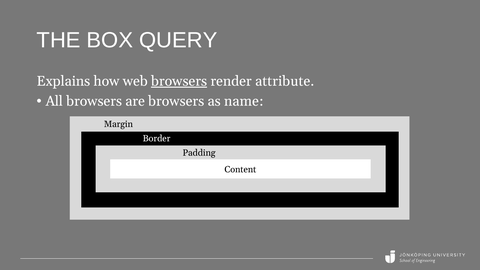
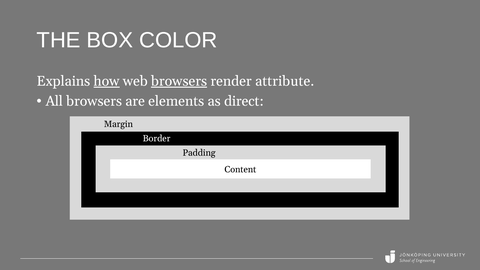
QUERY: QUERY -> COLOR
how underline: none -> present
are browsers: browsers -> elements
name: name -> direct
